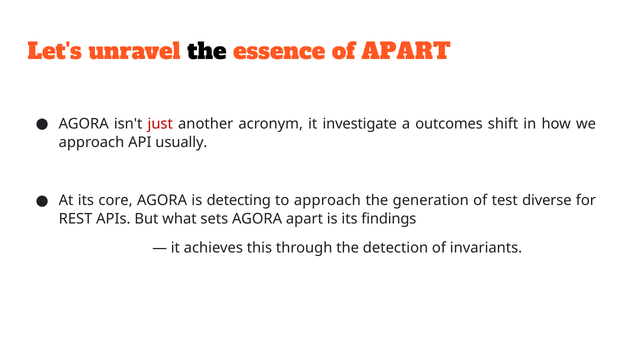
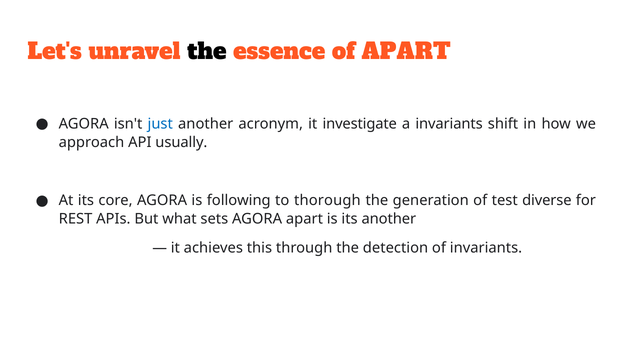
just colour: red -> blue
a outcomes: outcomes -> invariants
detecting: detecting -> following
to approach: approach -> thorough
its findings: findings -> another
